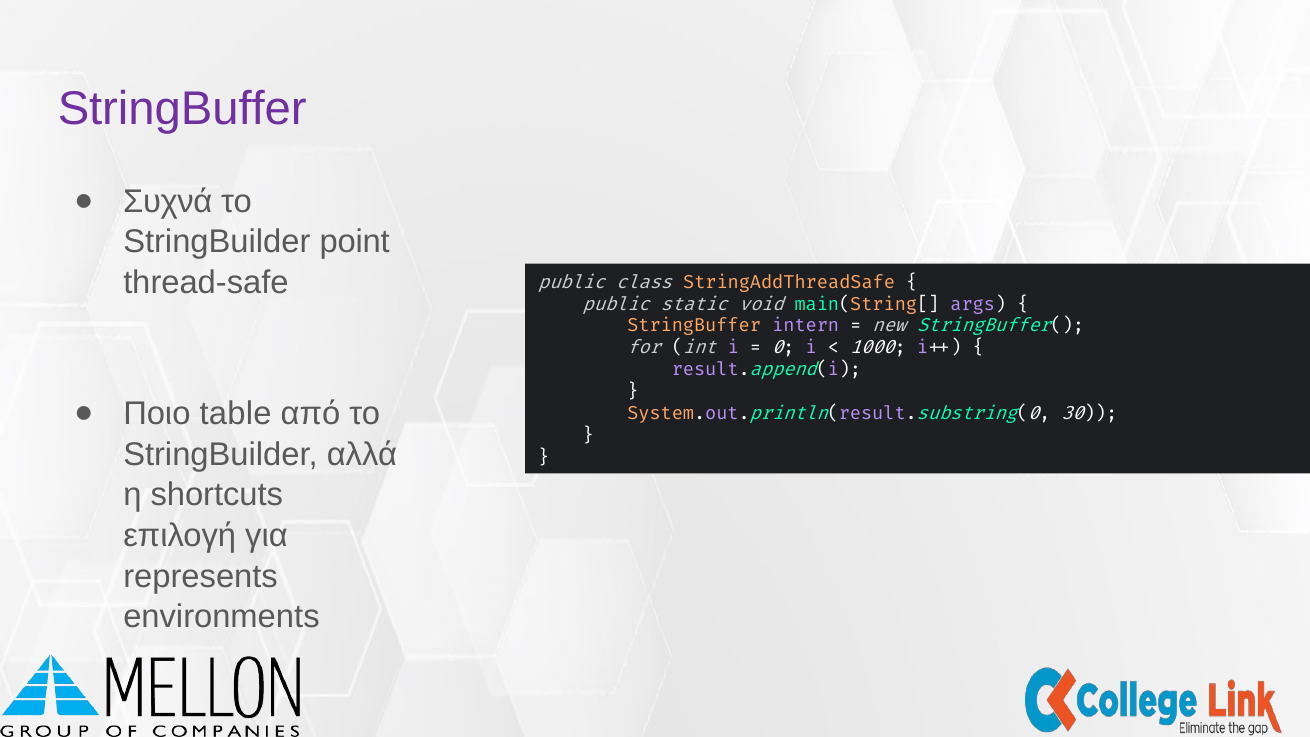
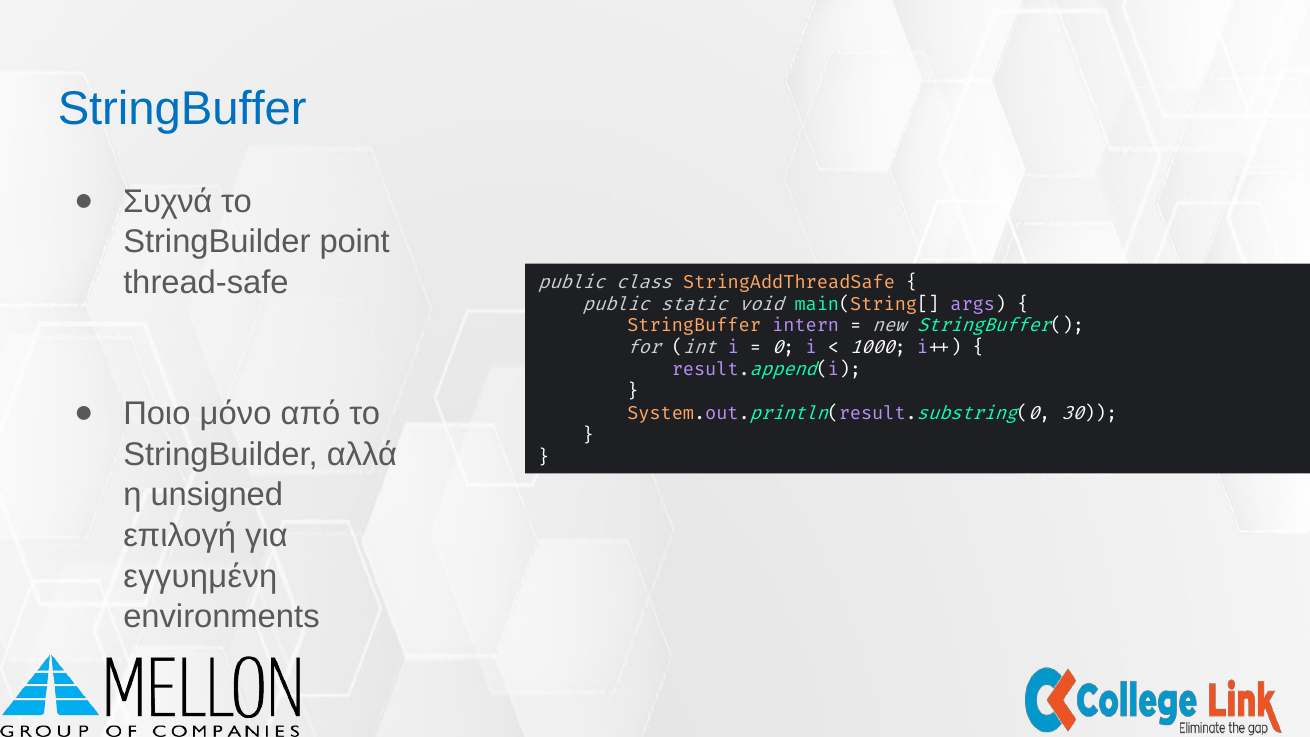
StringBuffer at (182, 109) colour: purple -> blue
table: table -> μόνο
shortcuts: shortcuts -> unsigned
represents: represents -> εγγυημένη
